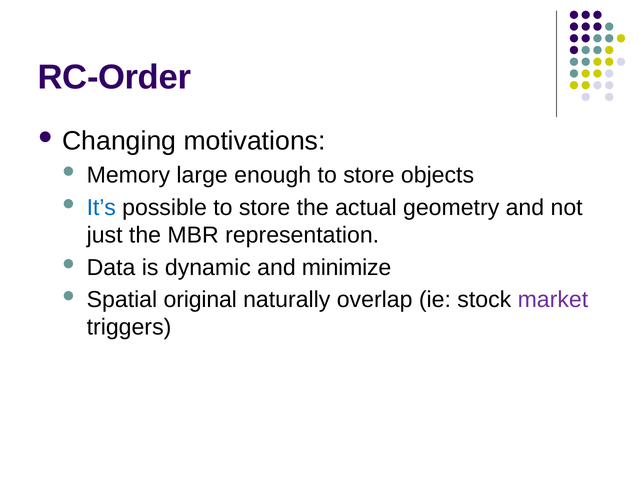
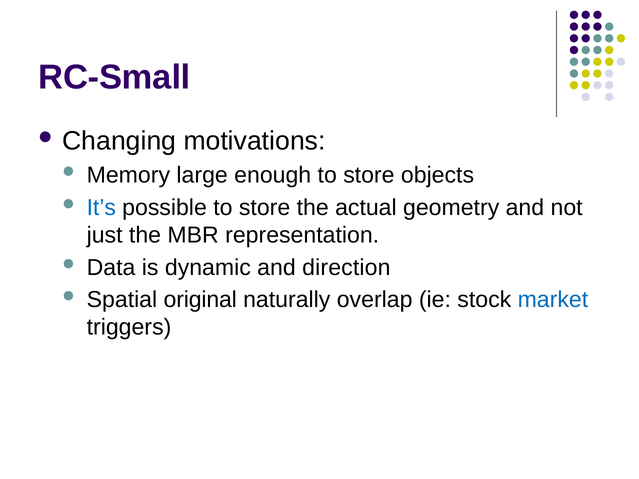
RC-Order: RC-Order -> RC-Small
minimize: minimize -> direction
market colour: purple -> blue
